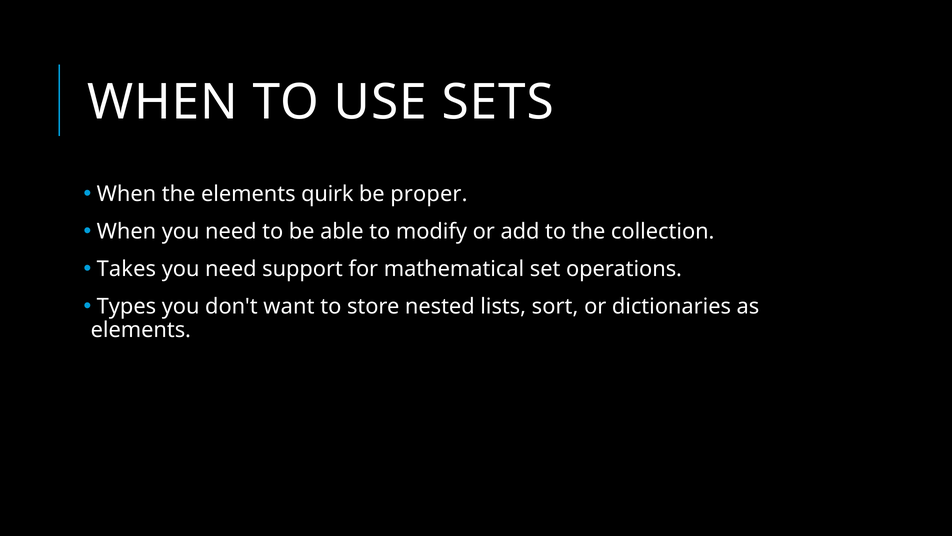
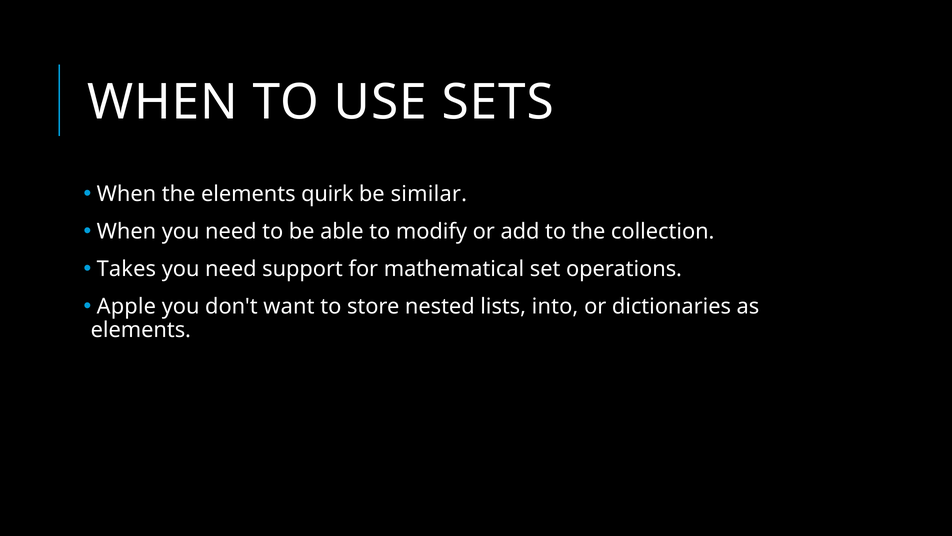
proper: proper -> similar
Types: Types -> Apple
sort: sort -> into
